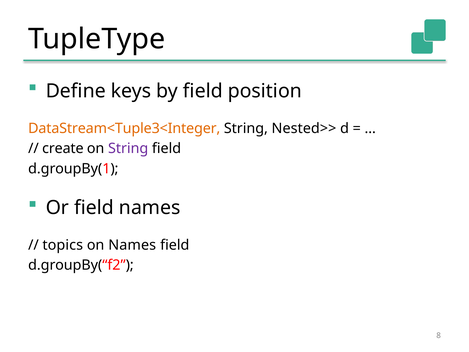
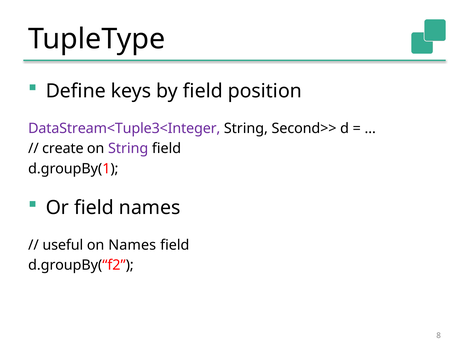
DataStream<Tuple3<Integer colour: orange -> purple
Nested>>: Nested>> -> Second>>
topics: topics -> useful
